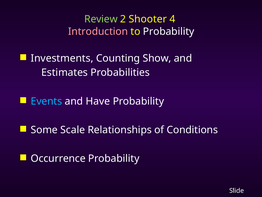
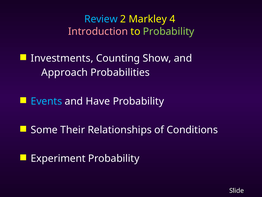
Review colour: light green -> light blue
Shooter: Shooter -> Markley
Probability at (169, 31) colour: white -> light green
Estimates: Estimates -> Approach
Scale: Scale -> Their
Occurrence: Occurrence -> Experiment
